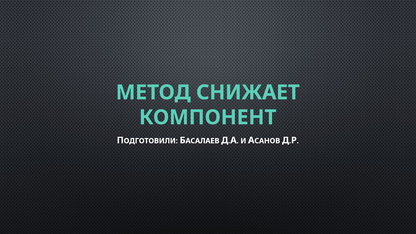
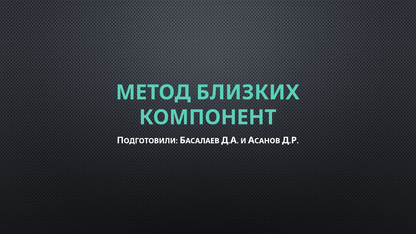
СНИЖАЕТ: СНИЖАЕТ -> БЛИЗКИХ
